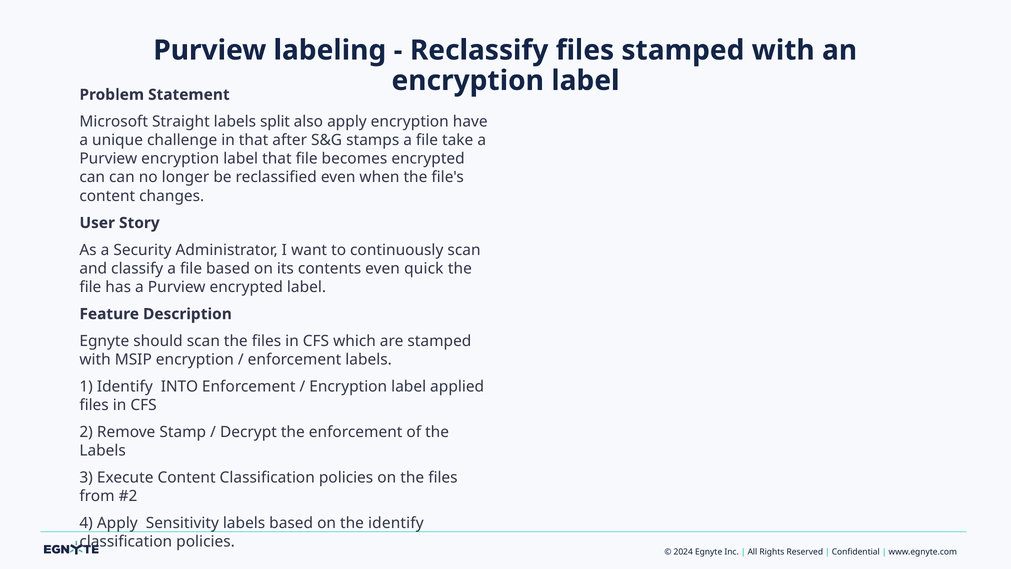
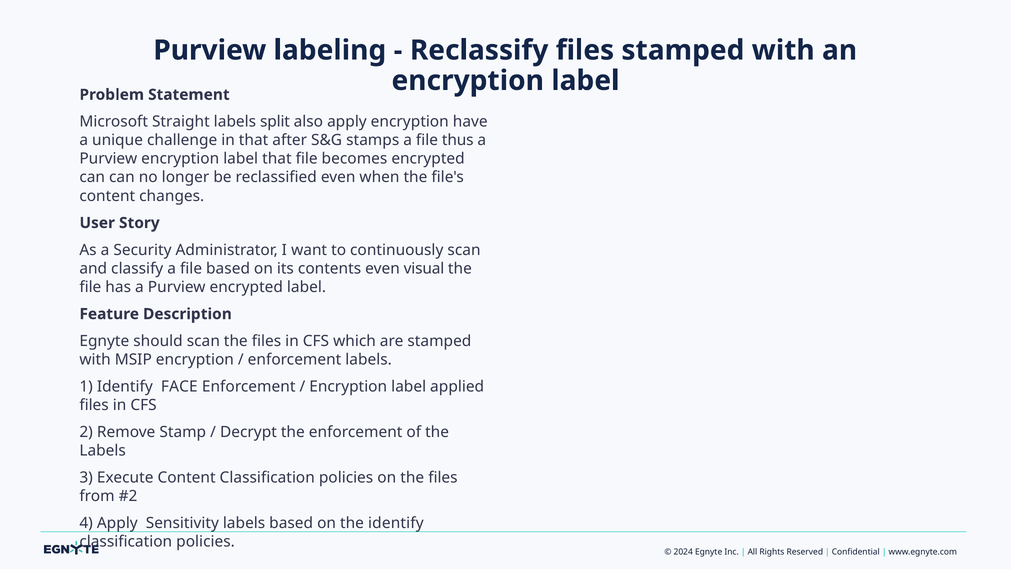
take: take -> thus
quick: quick -> visual
INTO: INTO -> FACE
